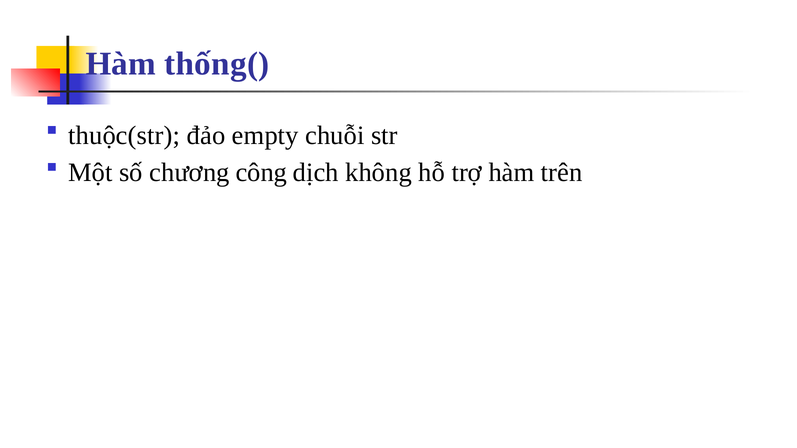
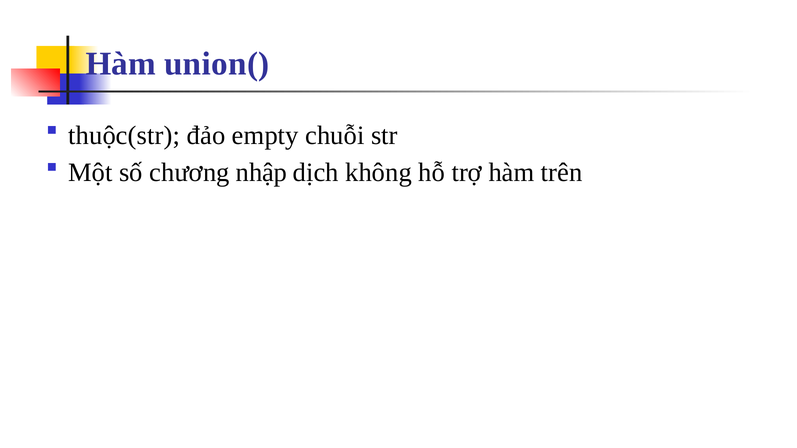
thống(: thống( -> union(
công: công -> nhập
